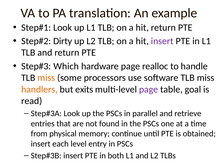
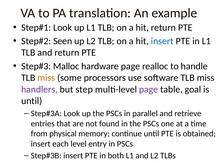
Dirty: Dirty -> Seen
insert at (162, 41) colour: purple -> blue
Which: Which -> Malloc
handlers colour: orange -> purple
exits: exits -> step
read at (32, 101): read -> until
